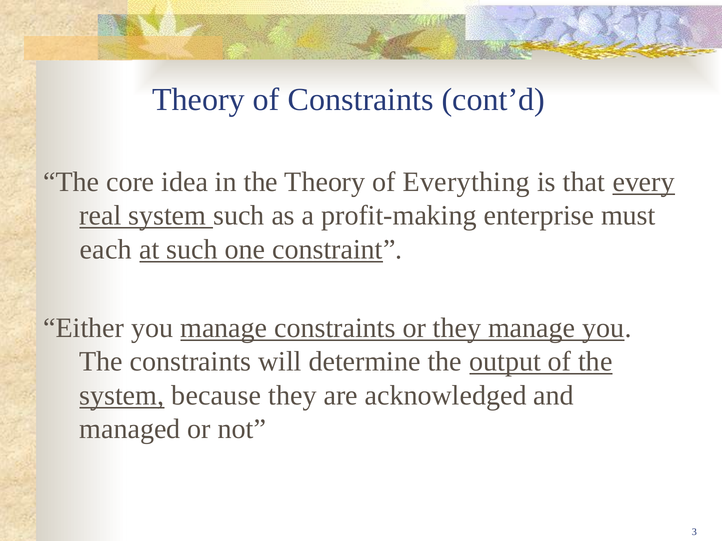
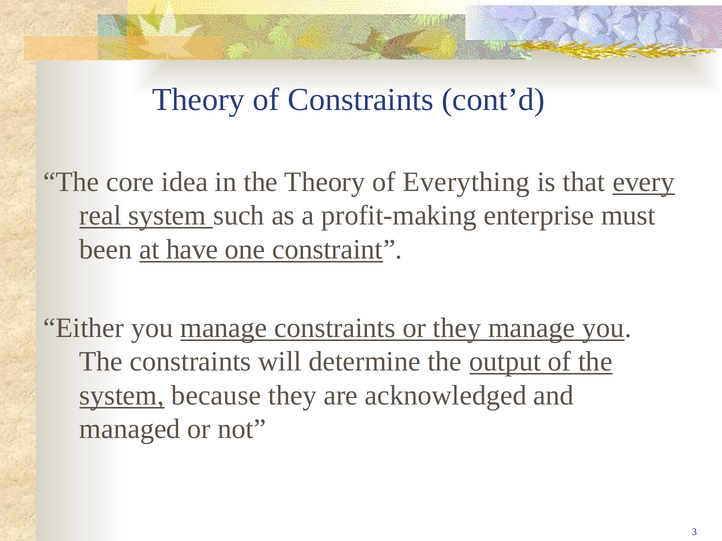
each: each -> been
at such: such -> have
